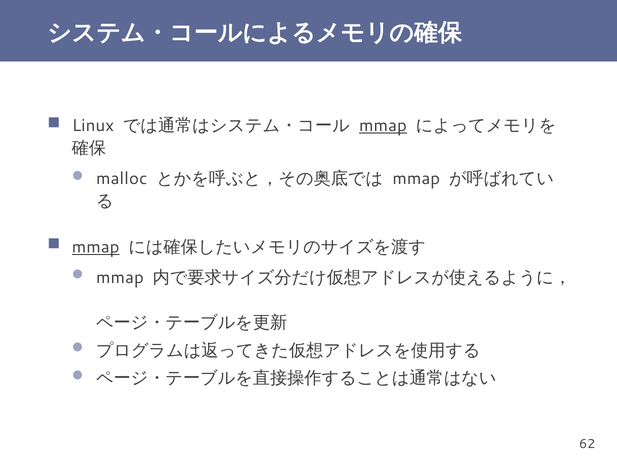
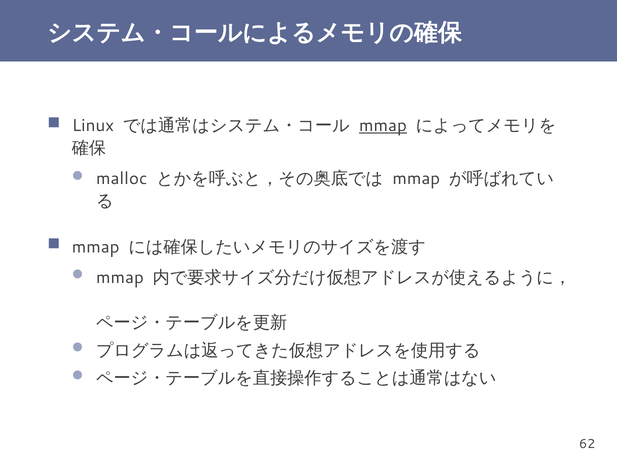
mmap at (96, 247) underline: present -> none
